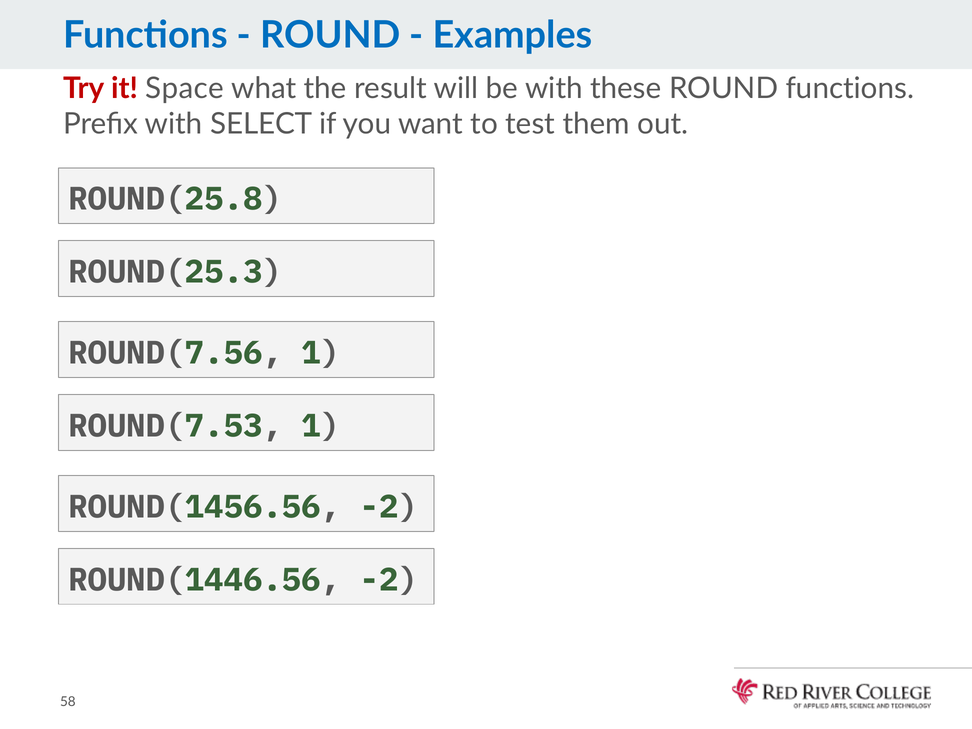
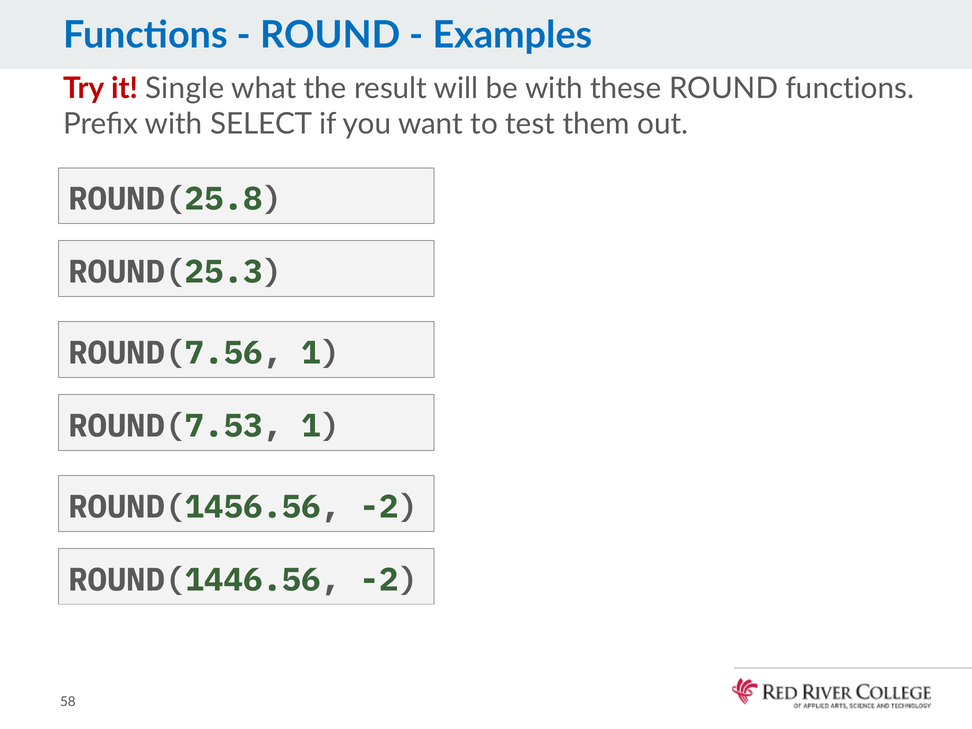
Space: Space -> Single
